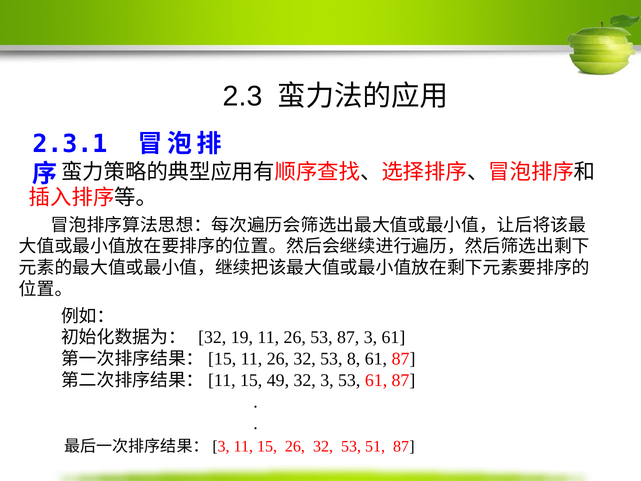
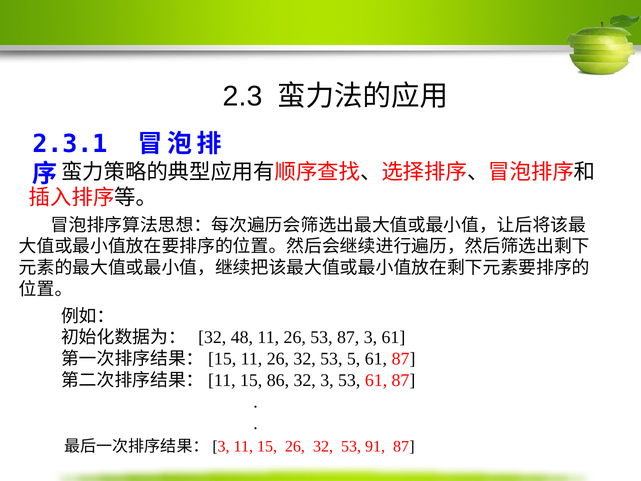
19: 19 -> 48
8: 8 -> 5
49: 49 -> 86
51: 51 -> 91
